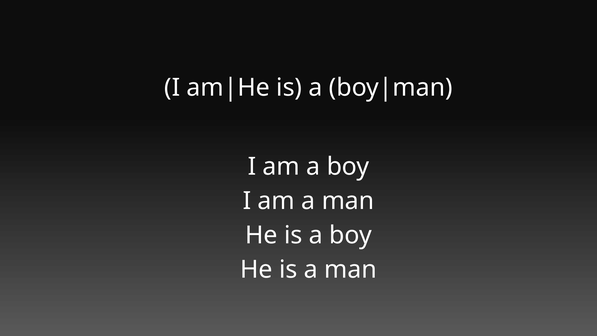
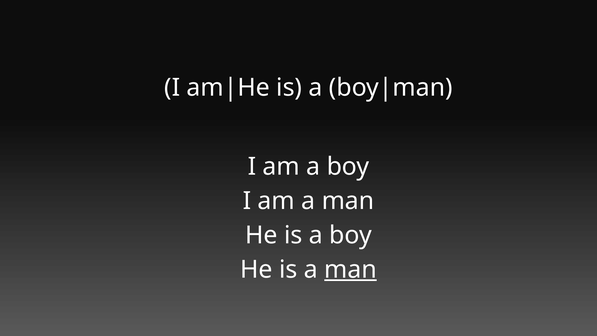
man at (351, 269) underline: none -> present
